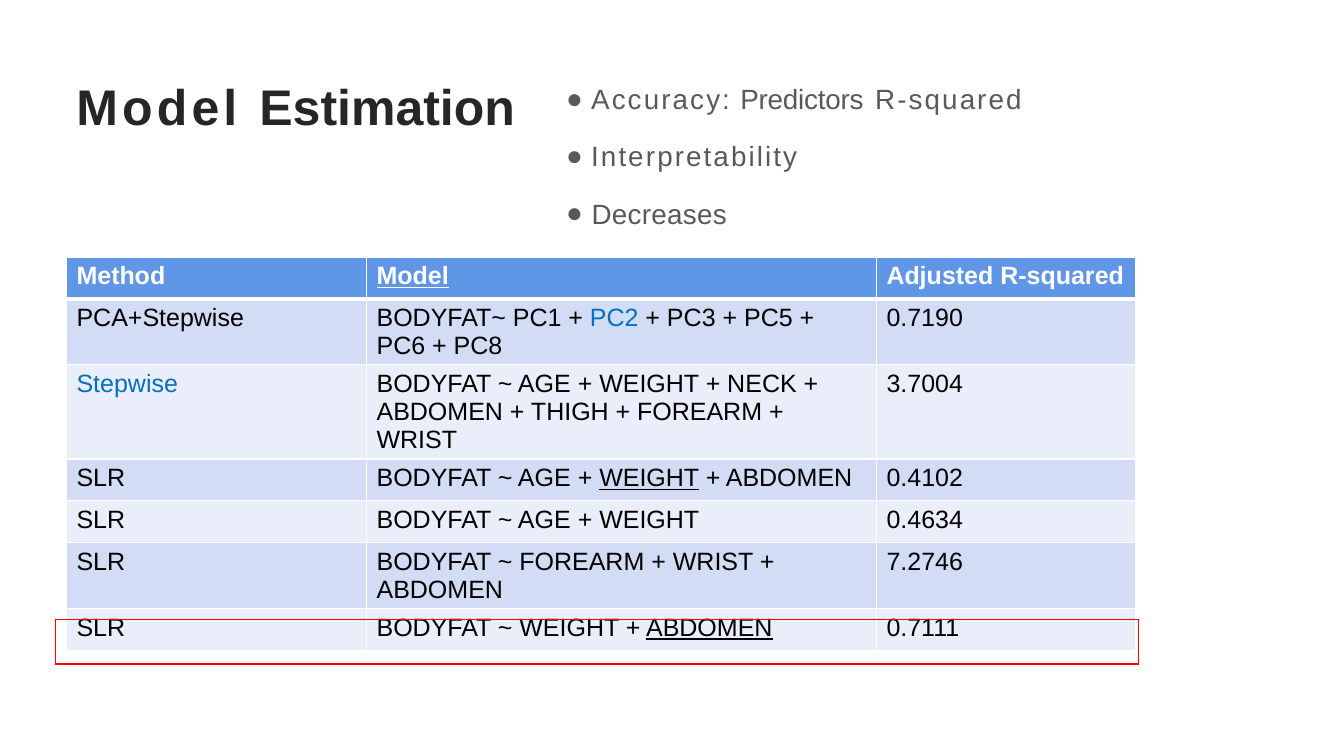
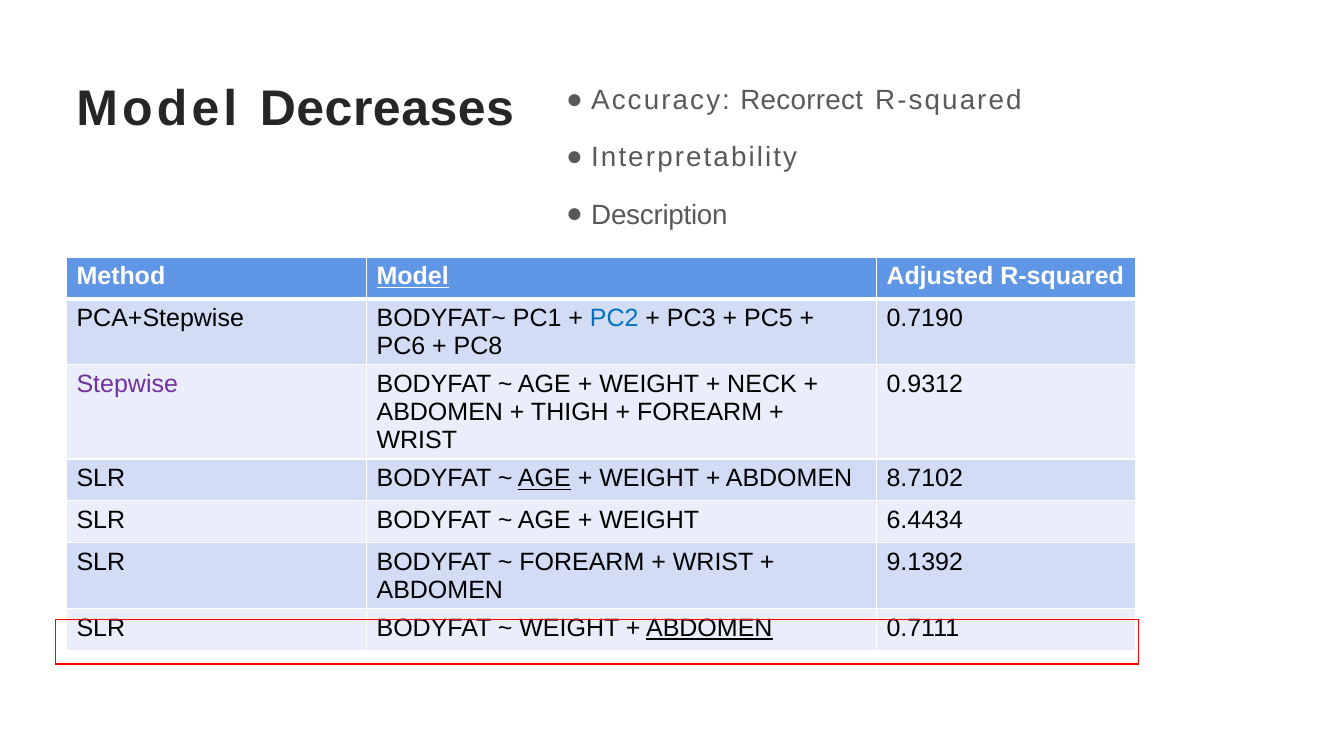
Estimation: Estimation -> Decreases
Predictors: Predictors -> Recorrect
Decreases: Decreases -> Description
Stepwise colour: blue -> purple
3.7004: 3.7004 -> 0.9312
AGE at (544, 478) underline: none -> present
WEIGHT at (649, 478) underline: present -> none
0.4102: 0.4102 -> 8.7102
0.4634: 0.4634 -> 6.4434
7.2746: 7.2746 -> 9.1392
